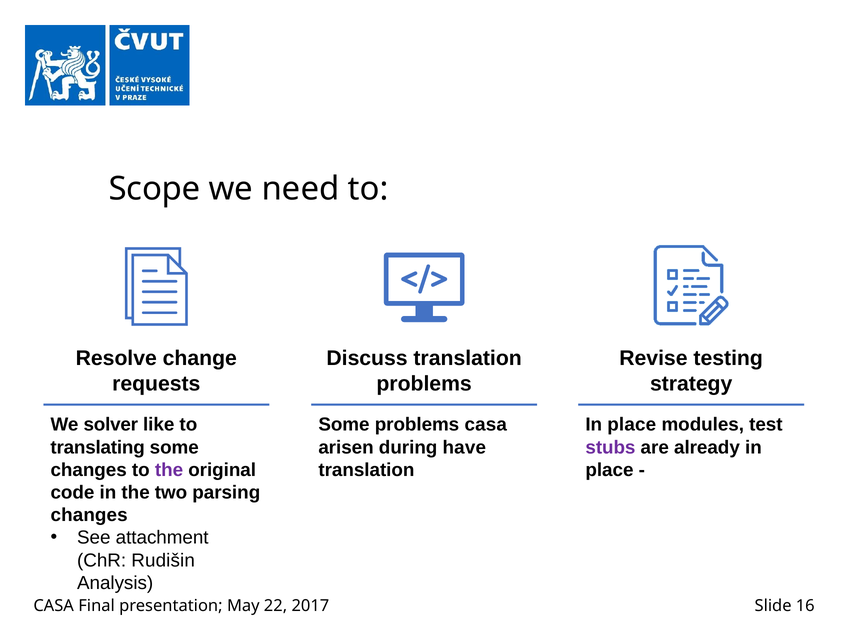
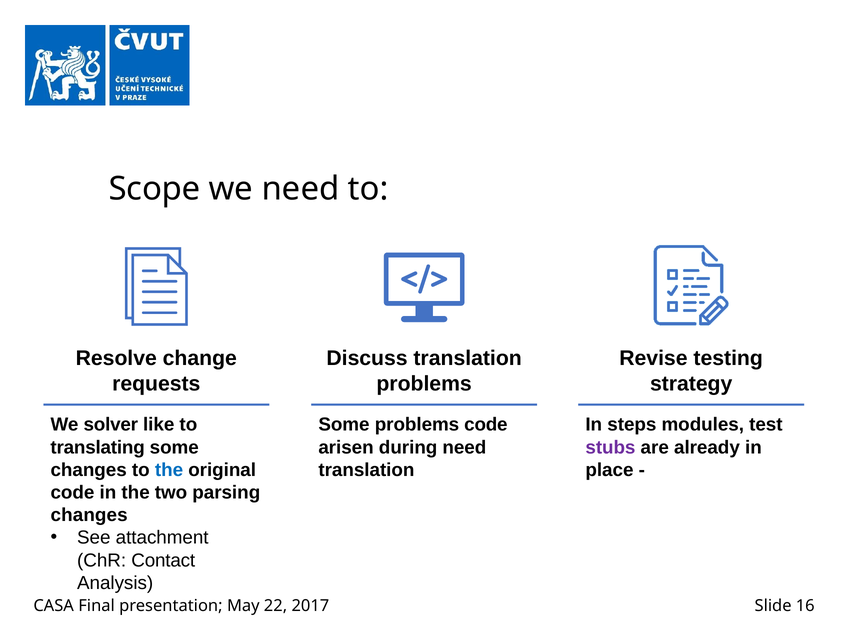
problems casa: casa -> code
place at (632, 425): place -> steps
during have: have -> need
the at (169, 470) colour: purple -> blue
Rudišin: Rudišin -> Contact
